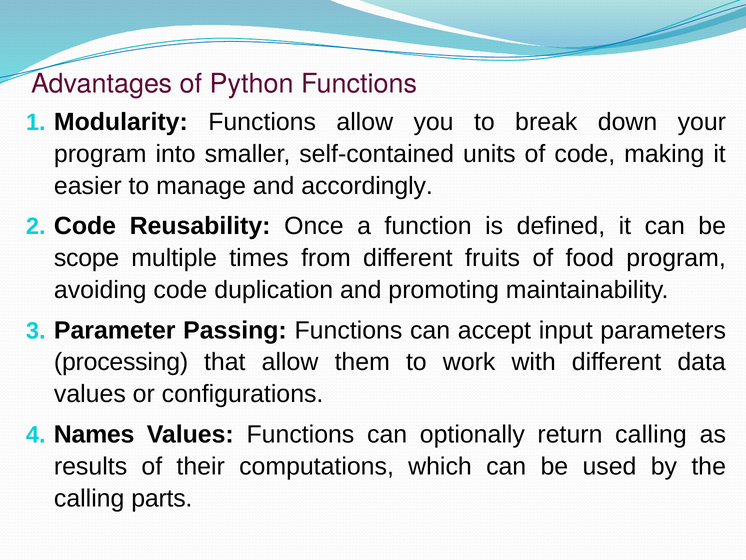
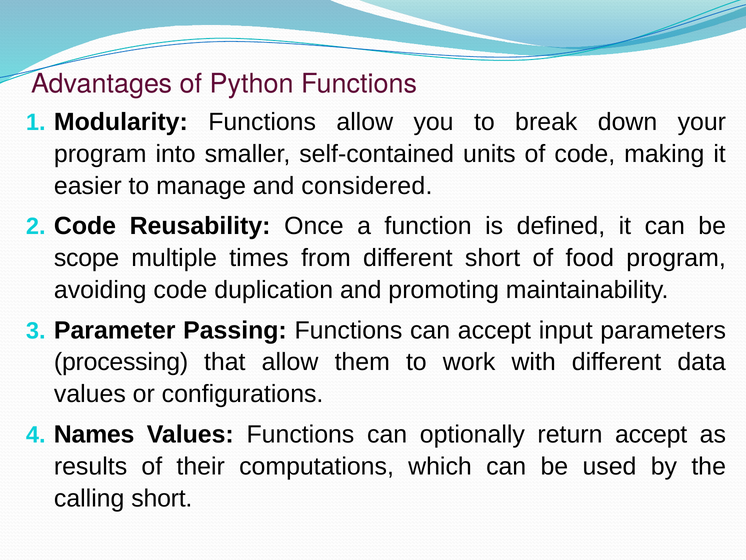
accordingly: accordingly -> considered
different fruits: fruits -> short
return calling: calling -> accept
calling parts: parts -> short
